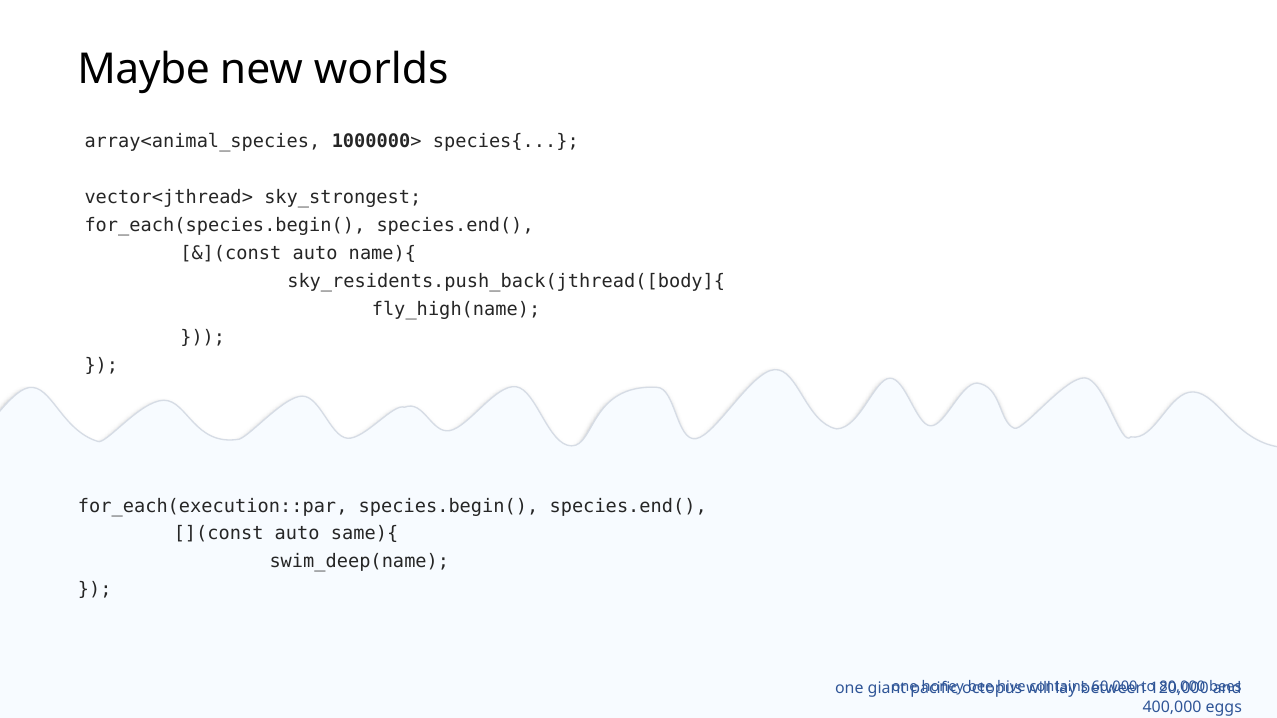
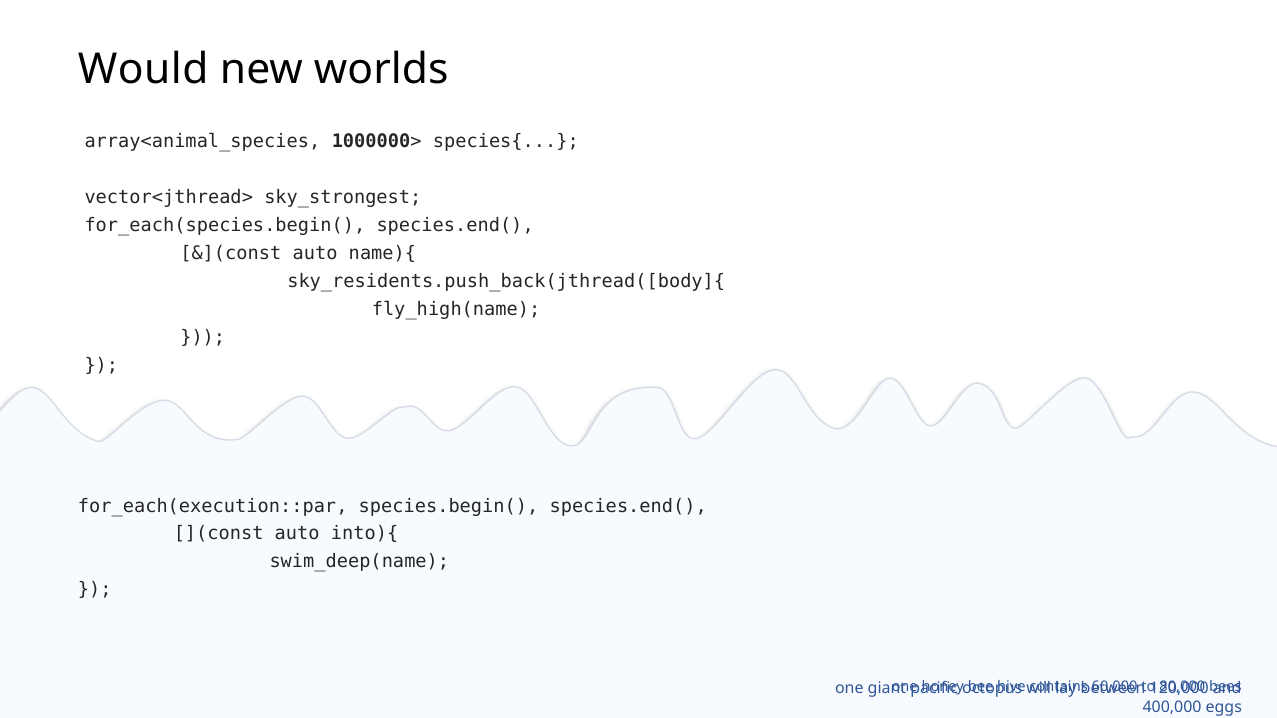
Maybe: Maybe -> Would
same){: same){ -> into){
